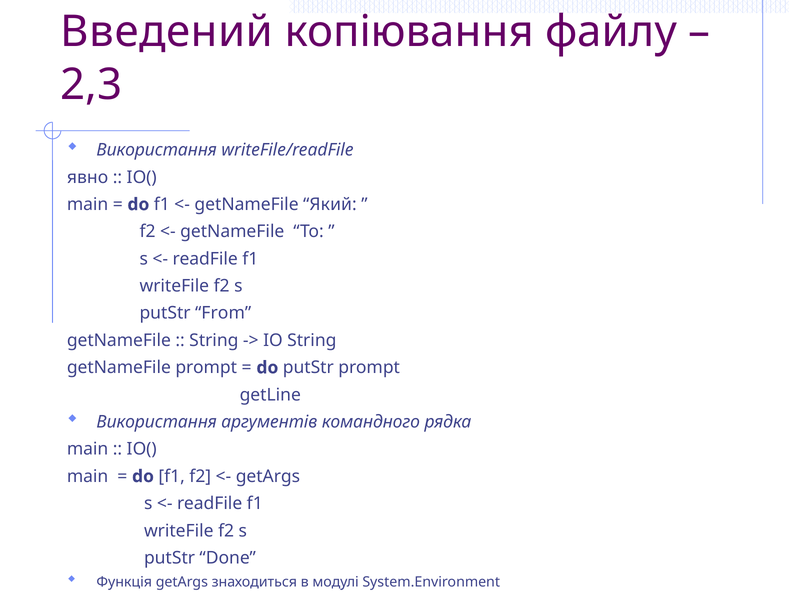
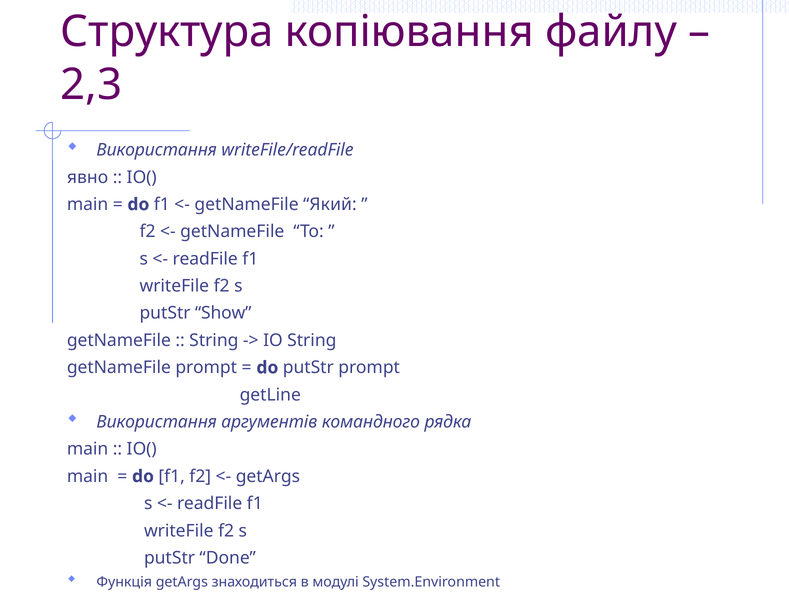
Введений: Введений -> Структура
From: From -> Show
